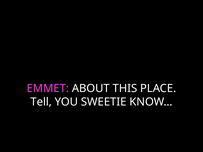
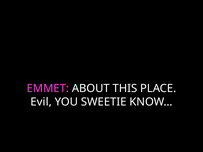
Tell: Tell -> Evil
